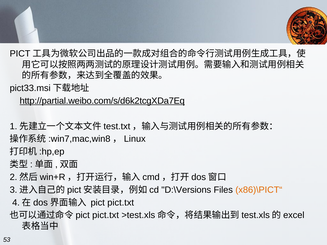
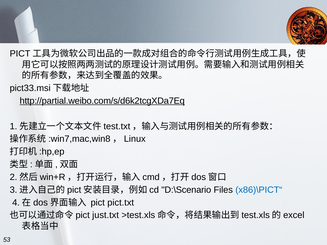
D:\Versions: D:\Versions -> D:\Scenario
x86)\PICT“ colour: orange -> blue
pict.txt at (106, 215): pict.txt -> just.txt
